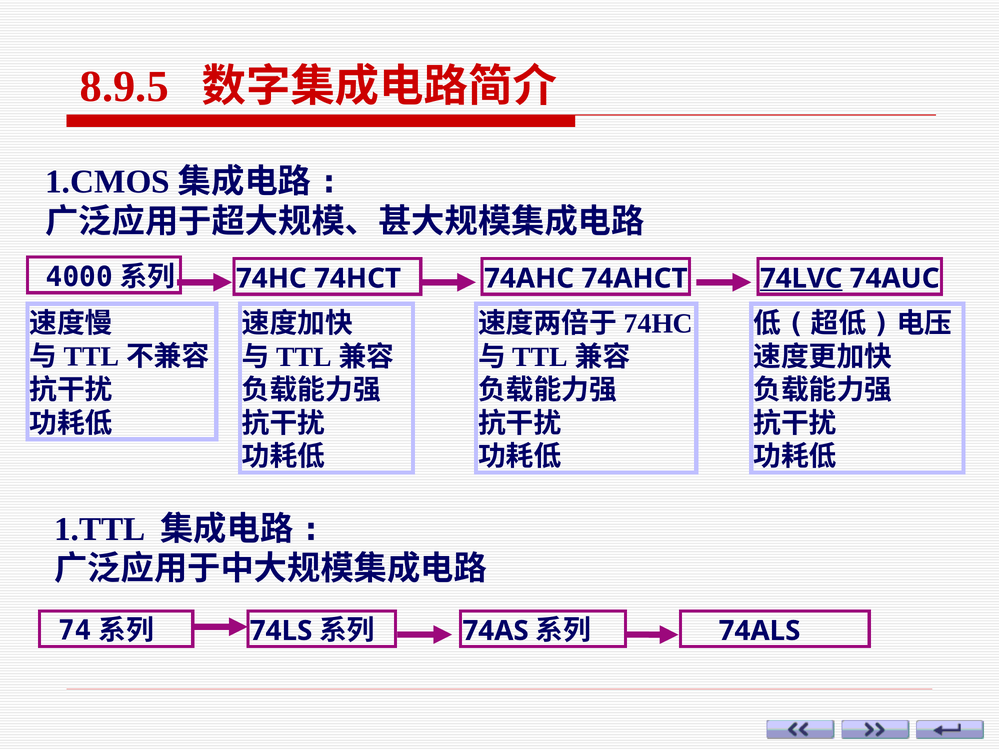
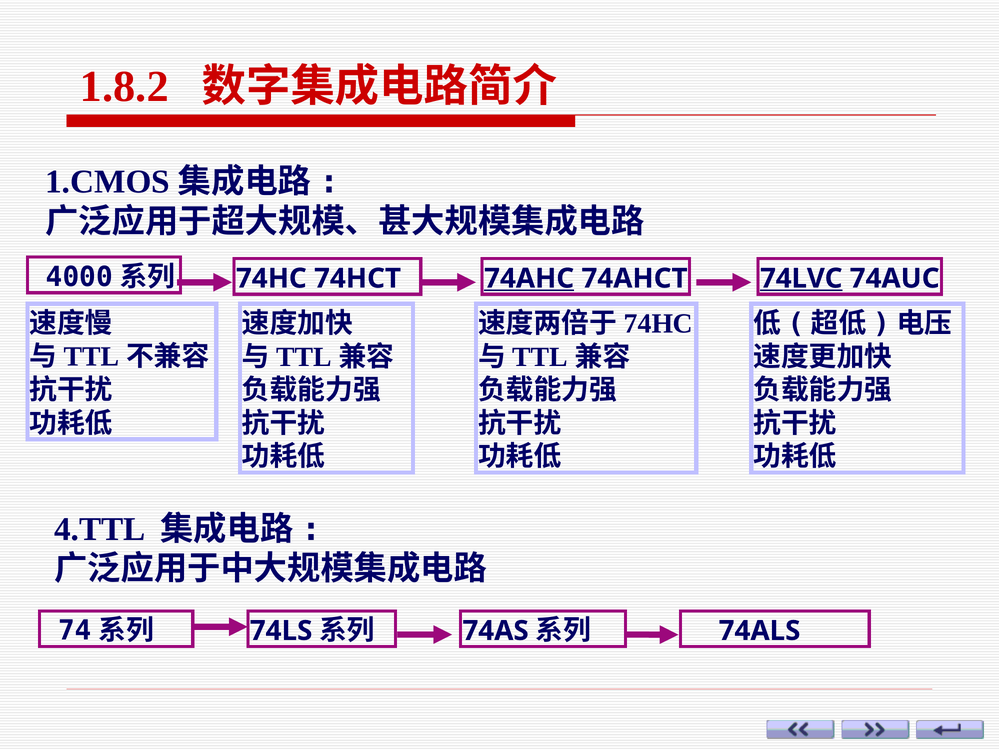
8.9.5: 8.9.5 -> 1.8.2
74AHC underline: none -> present
1.TTL: 1.TTL -> 4.TTL
